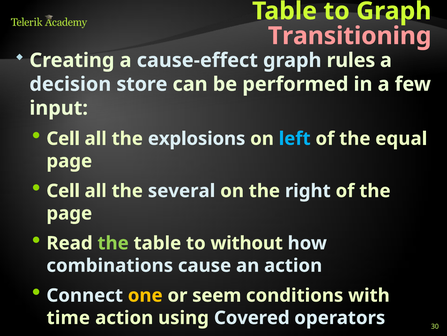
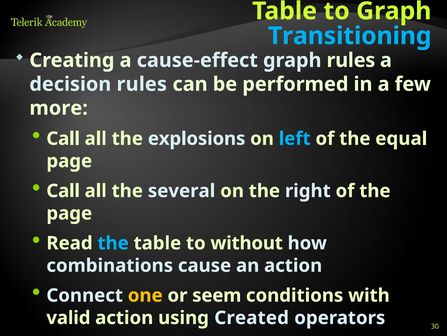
Transitioning colour: pink -> light blue
decision store: store -> rules
input: input -> more
Cell at (63, 138): Cell -> Call
Cell at (63, 191): Cell -> Call
the at (113, 243) colour: light green -> light blue
time: time -> valid
Covered: Covered -> Created
